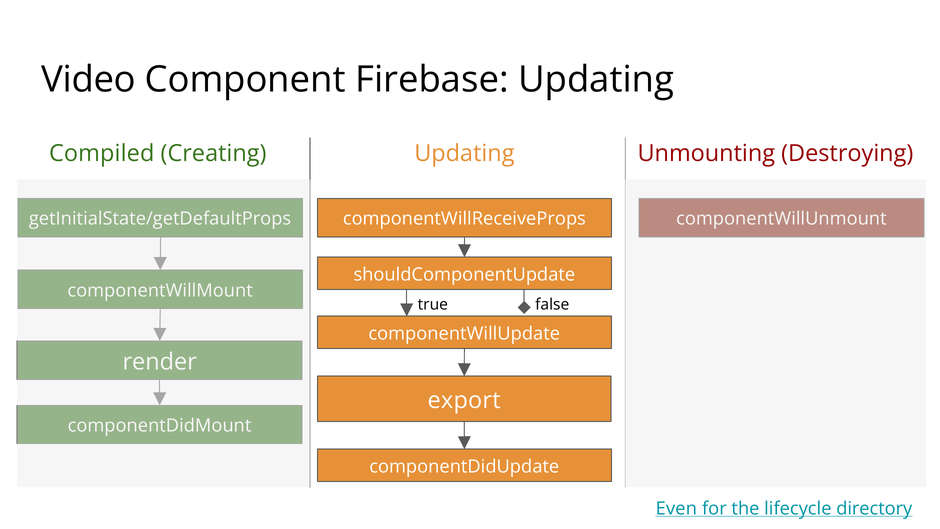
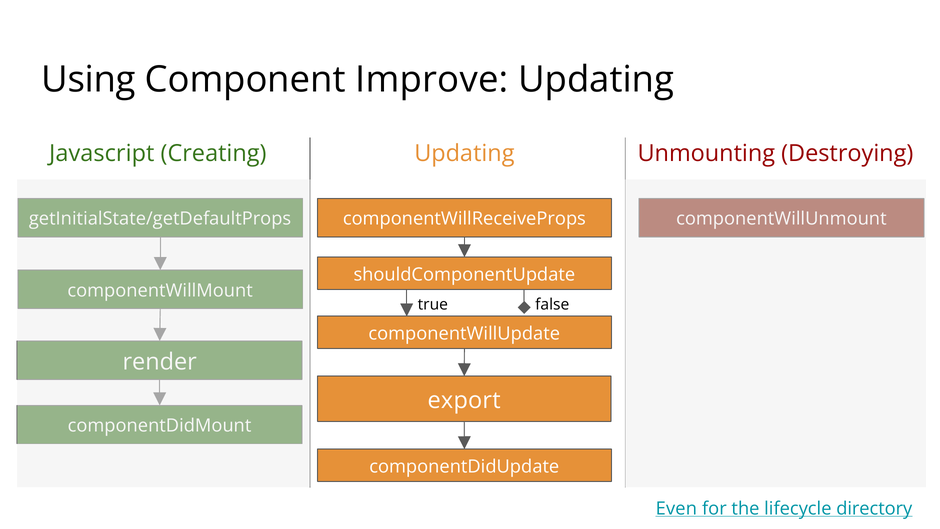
Video: Video -> Using
Firebase: Firebase -> Improve
Compiled: Compiled -> Javascript
